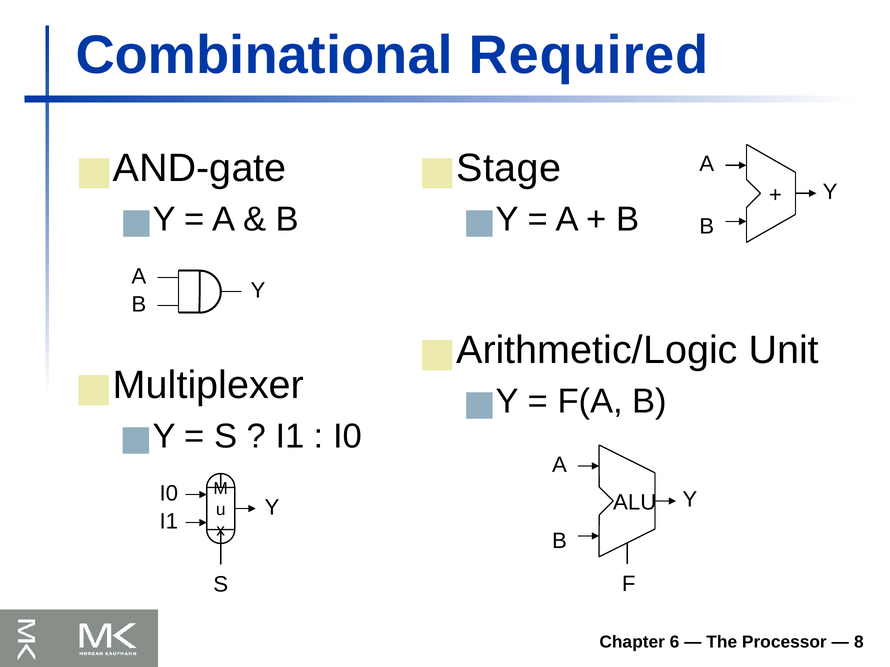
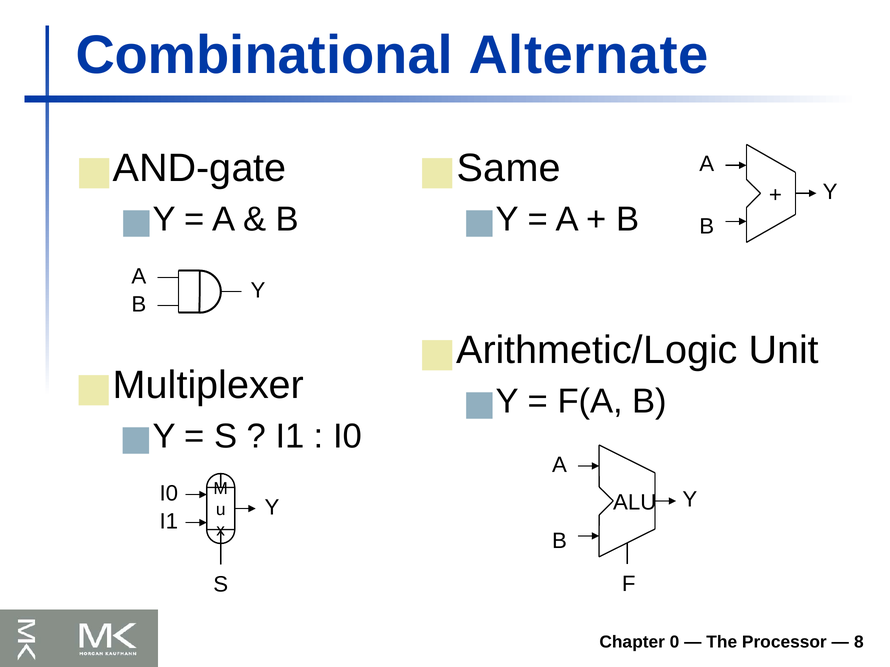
Required: Required -> Alternate
Stage: Stage -> Same
6: 6 -> 0
